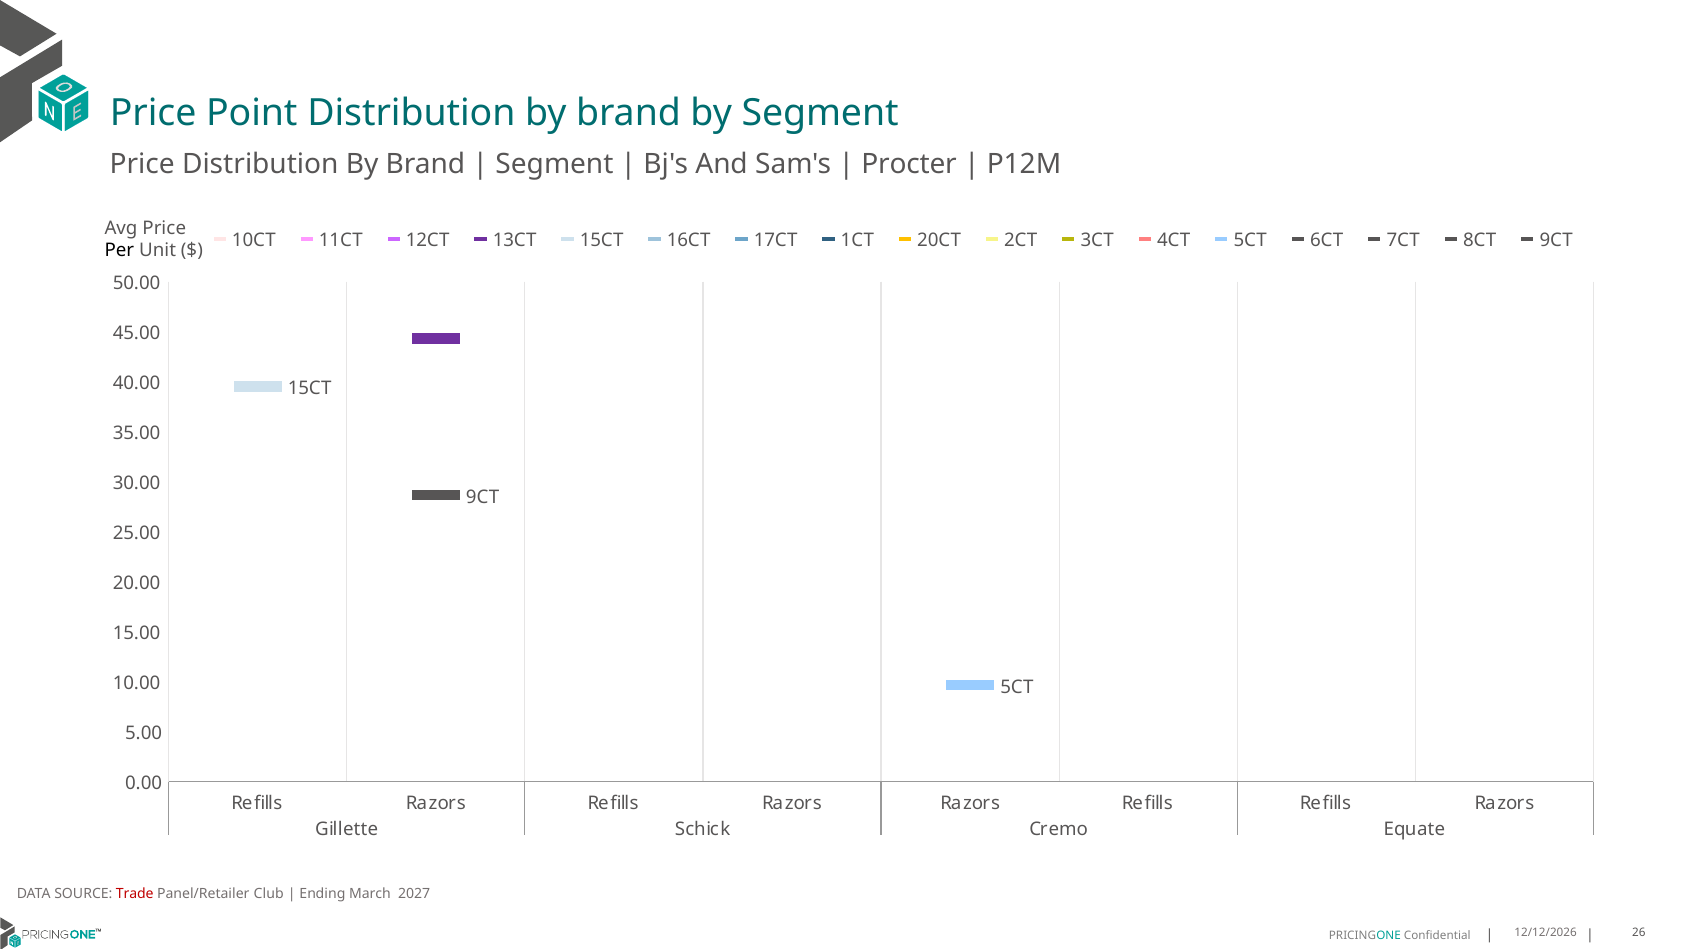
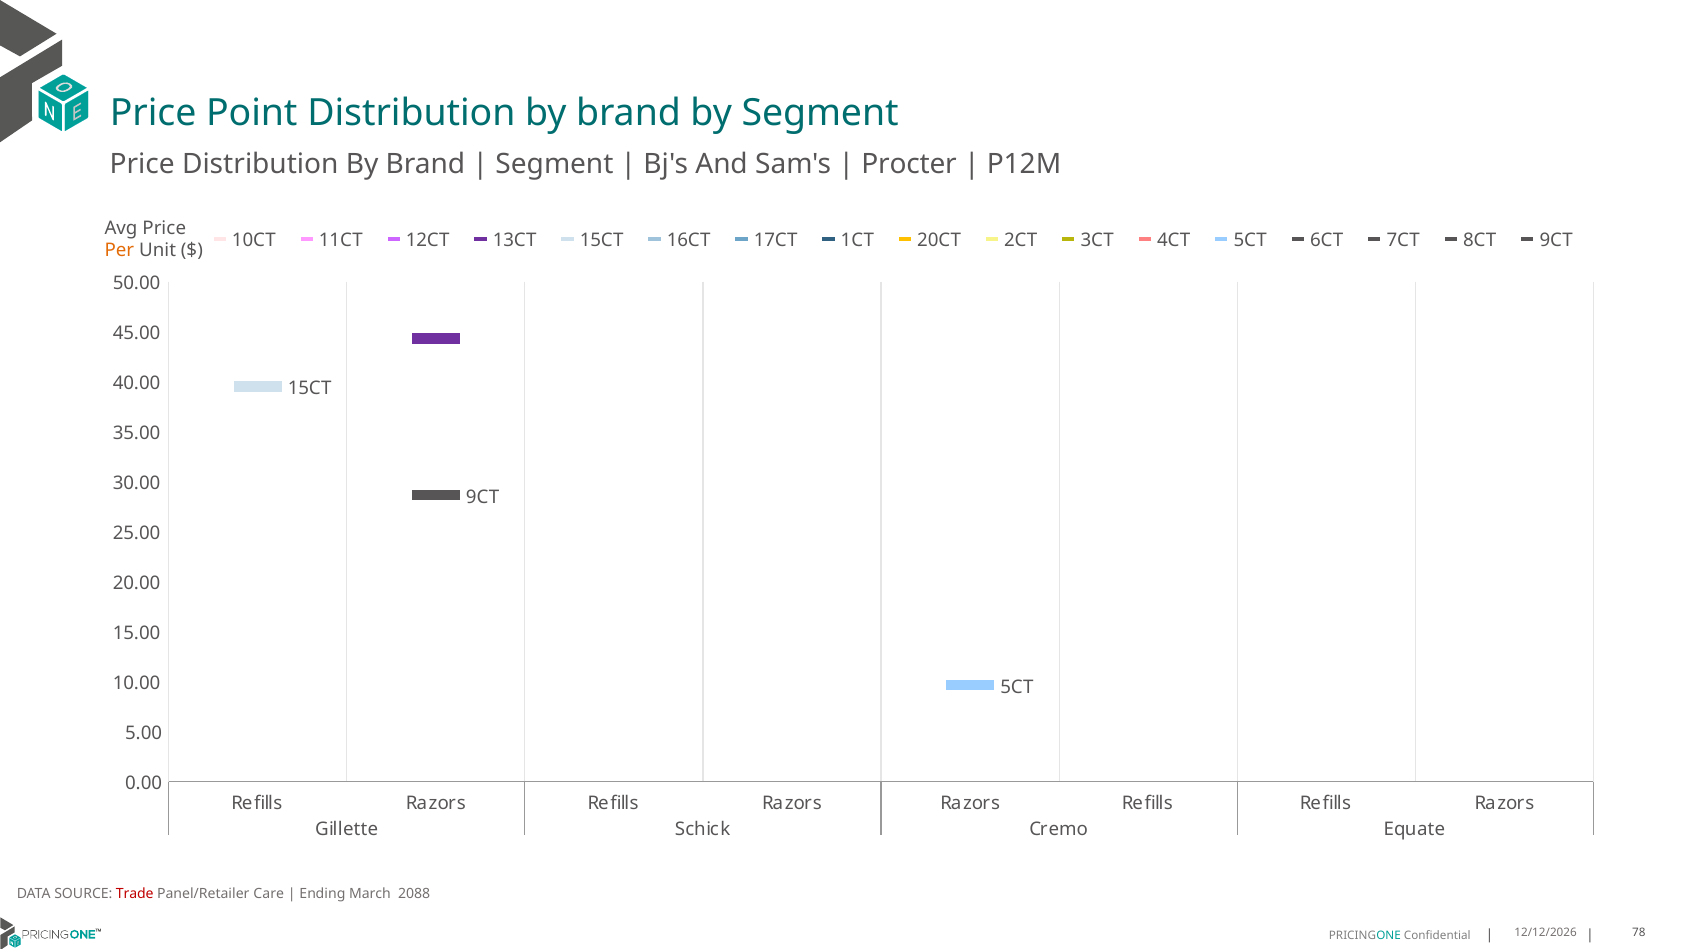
Per colour: black -> orange
Club: Club -> Care
2027: 2027 -> 2088
26: 26 -> 78
